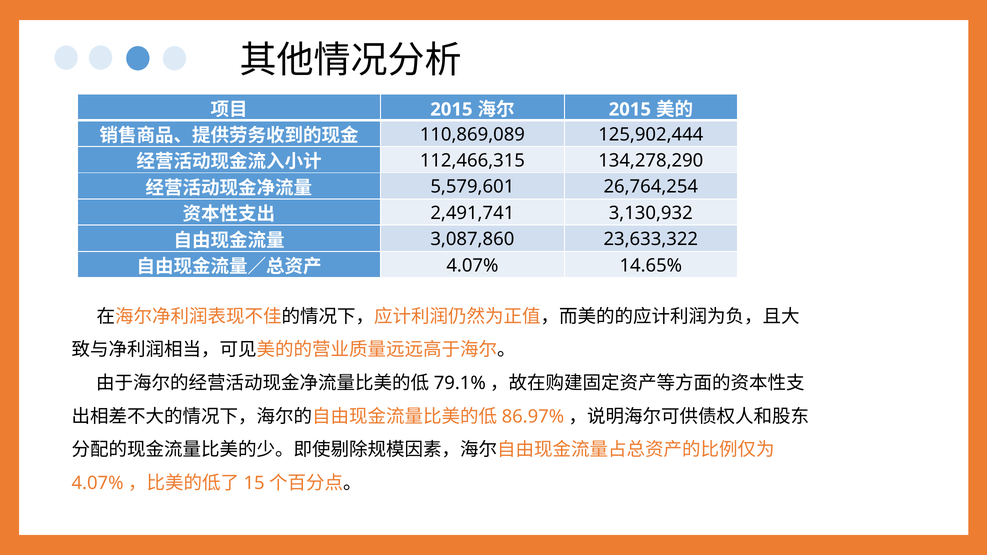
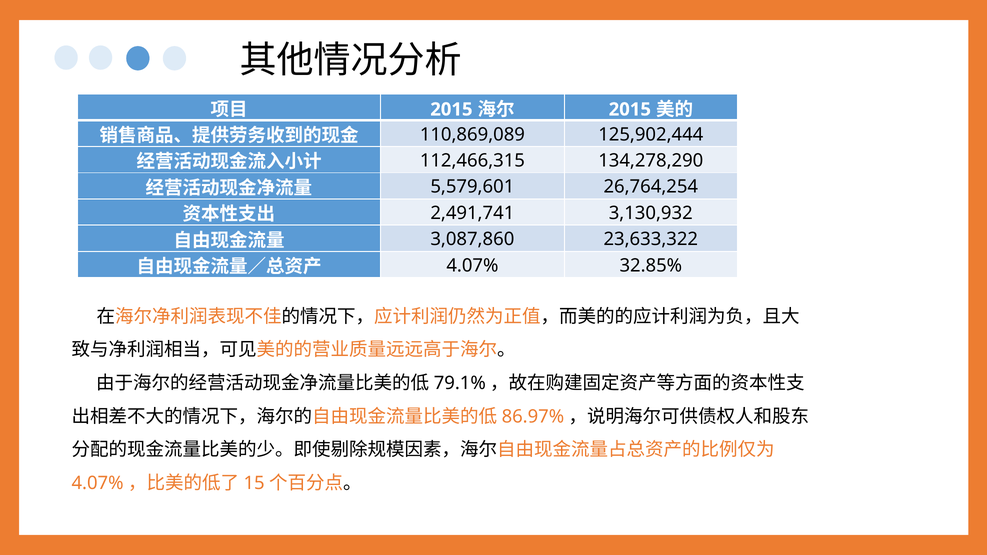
14.65%: 14.65% -> 32.85%
